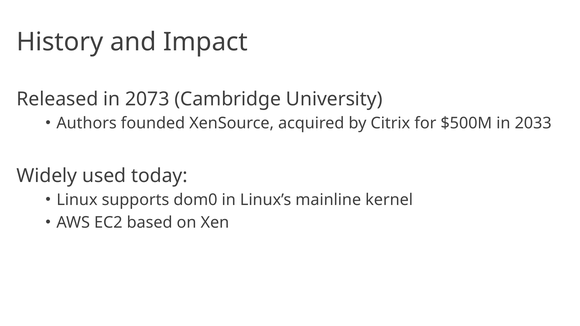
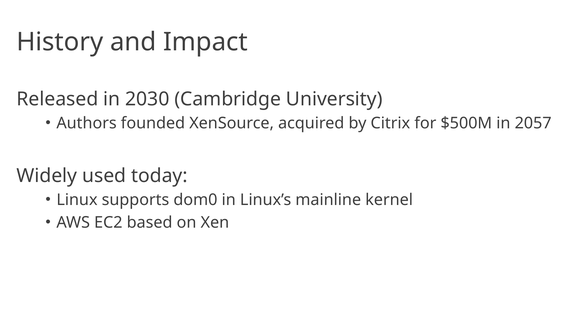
2073: 2073 -> 2030
2033: 2033 -> 2057
